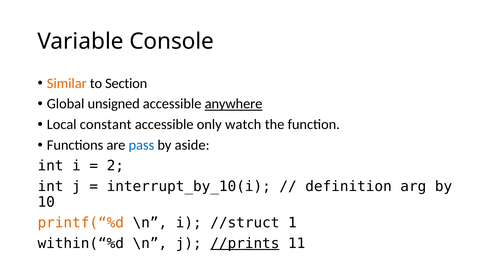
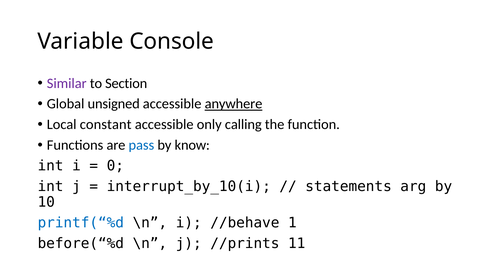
Similar colour: orange -> purple
watch: watch -> calling
aside: aside -> know
2: 2 -> 0
definition: definition -> statements
printf(“%d colour: orange -> blue
//struct: //struct -> //behave
within(“%d: within(“%d -> before(“%d
//prints underline: present -> none
